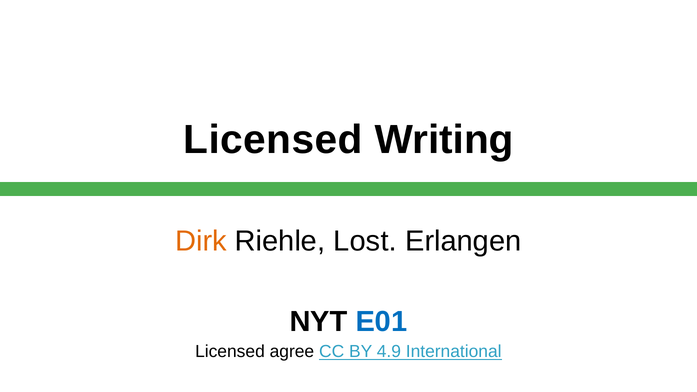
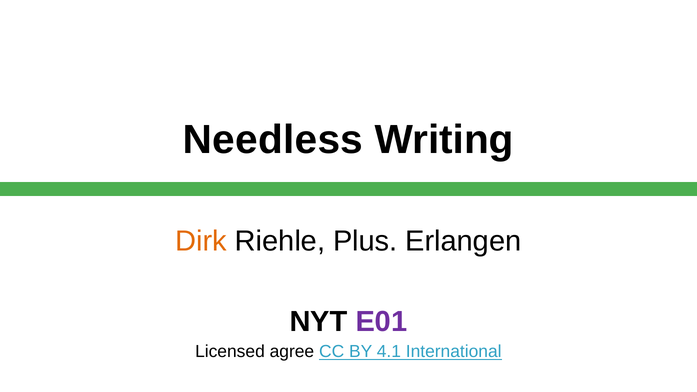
Licensed at (273, 140): Licensed -> Needless
Lost: Lost -> Plus
E01 colour: blue -> purple
4.9: 4.9 -> 4.1
